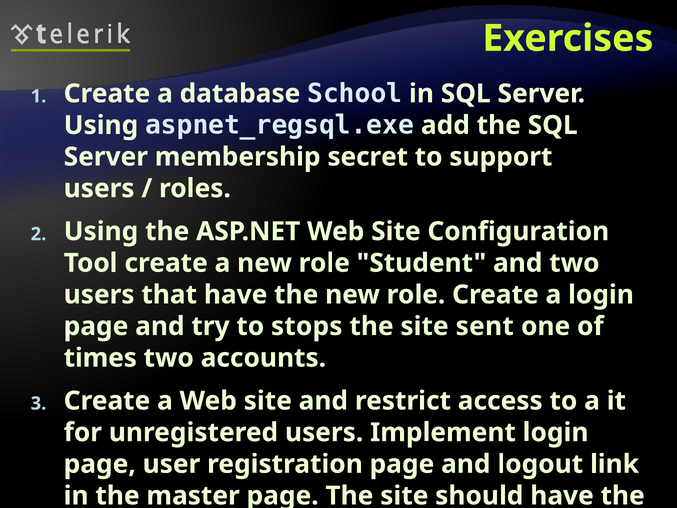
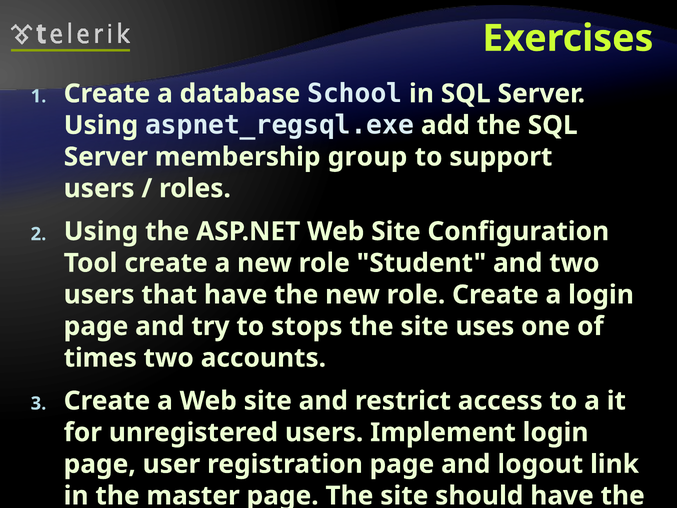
secret: secret -> group
sent: sent -> uses
